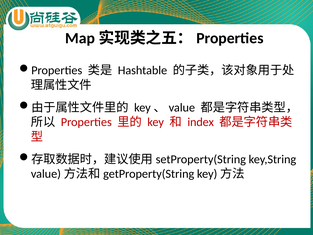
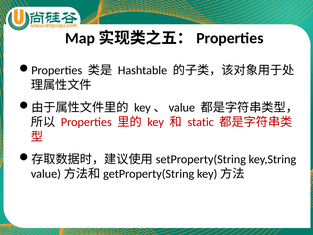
index: index -> static
